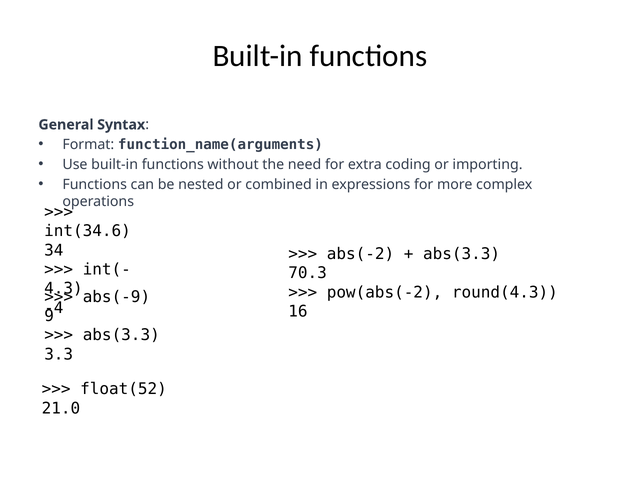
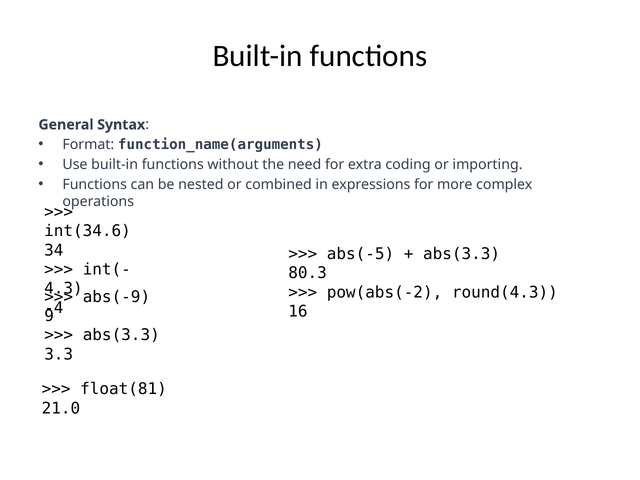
abs(-2: abs(-2 -> abs(-5
70.3: 70.3 -> 80.3
float(52: float(52 -> float(81
